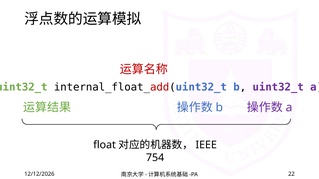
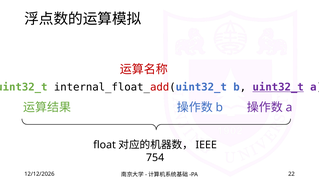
uint32_t at (278, 87) underline: none -> present
